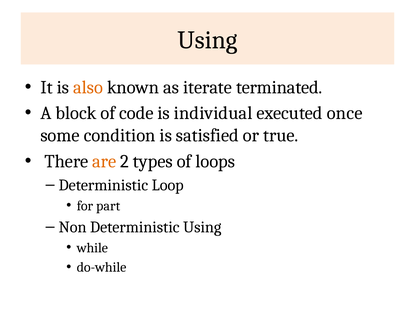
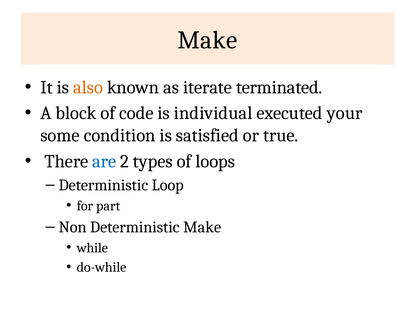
Using at (207, 40): Using -> Make
once: once -> your
are colour: orange -> blue
Deterministic Using: Using -> Make
